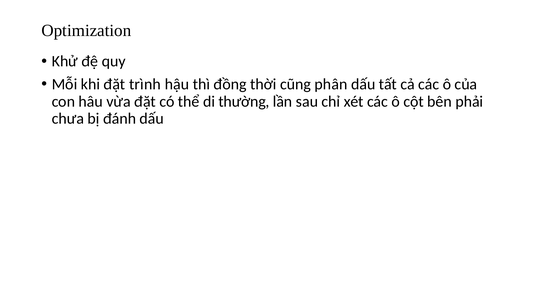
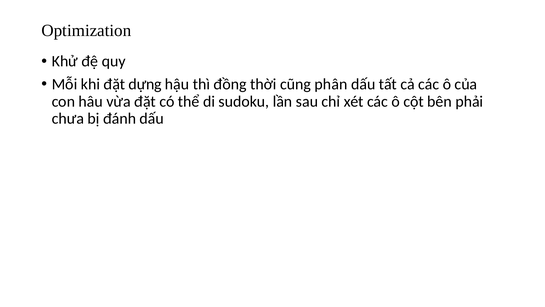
trình: trình -> dựng
thường: thường -> sudoku
